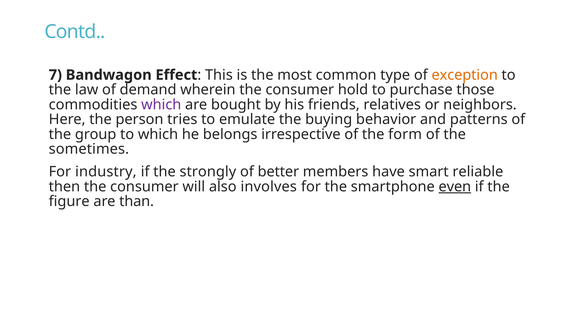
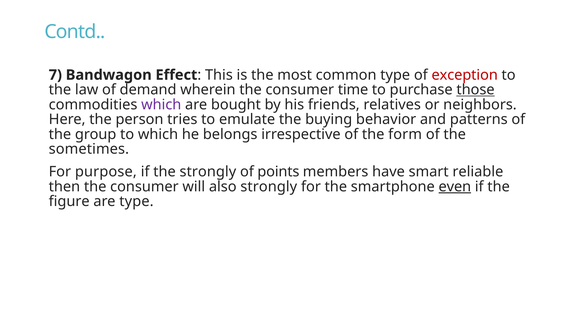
exception colour: orange -> red
hold: hold -> time
those underline: none -> present
industry: industry -> purpose
better: better -> points
also involves: involves -> strongly
are than: than -> type
